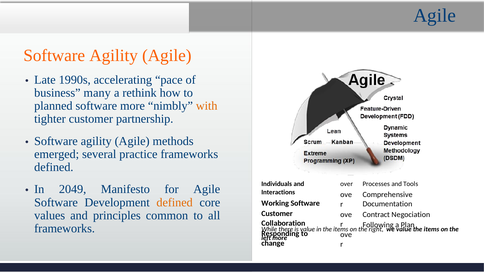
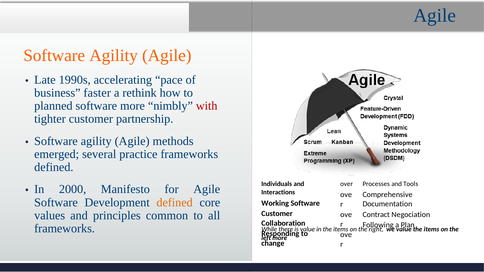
many: many -> faster
with colour: orange -> red
2049: 2049 -> 2000
